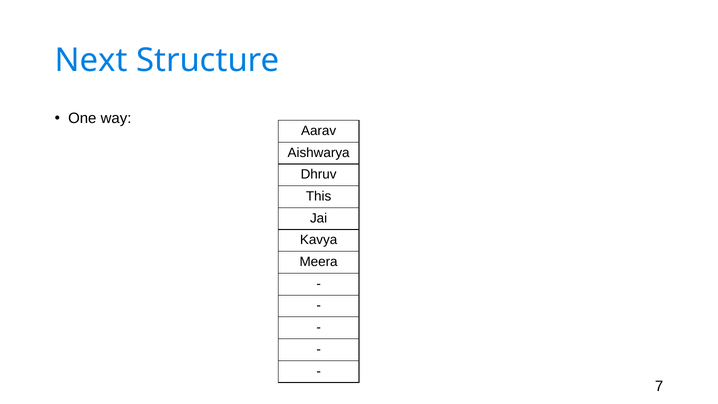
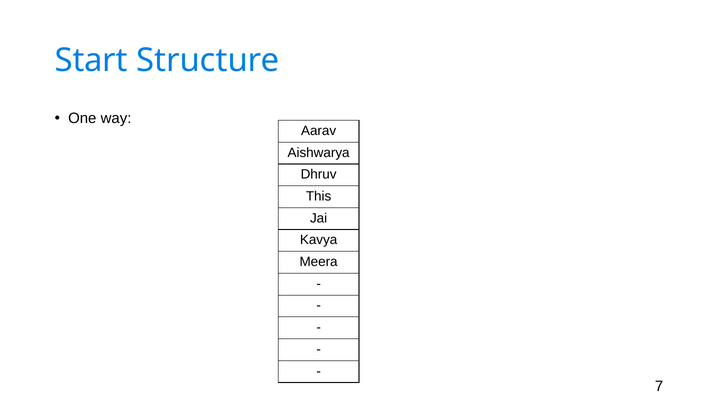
Next: Next -> Start
